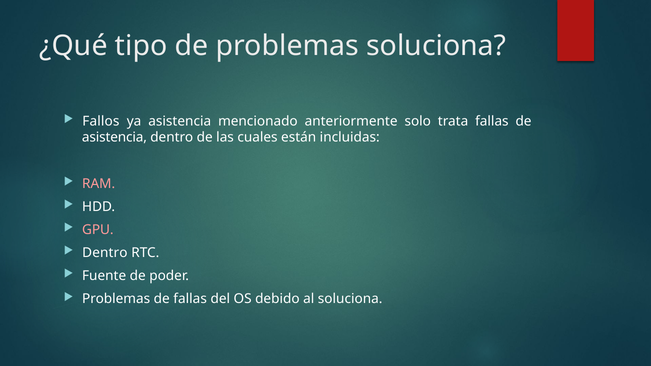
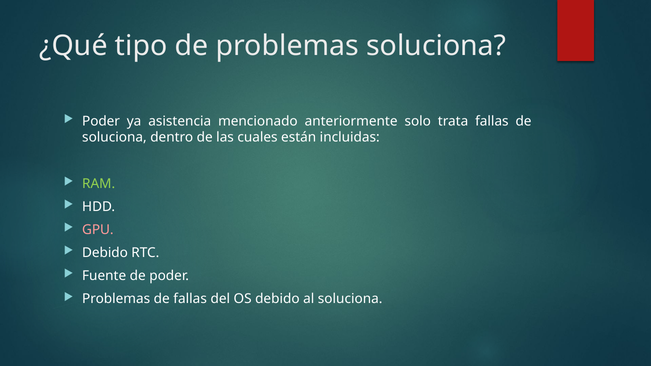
Fallos at (101, 121): Fallos -> Poder
asistencia at (114, 137): asistencia -> soluciona
RAM colour: pink -> light green
Dentro at (105, 253): Dentro -> Debido
